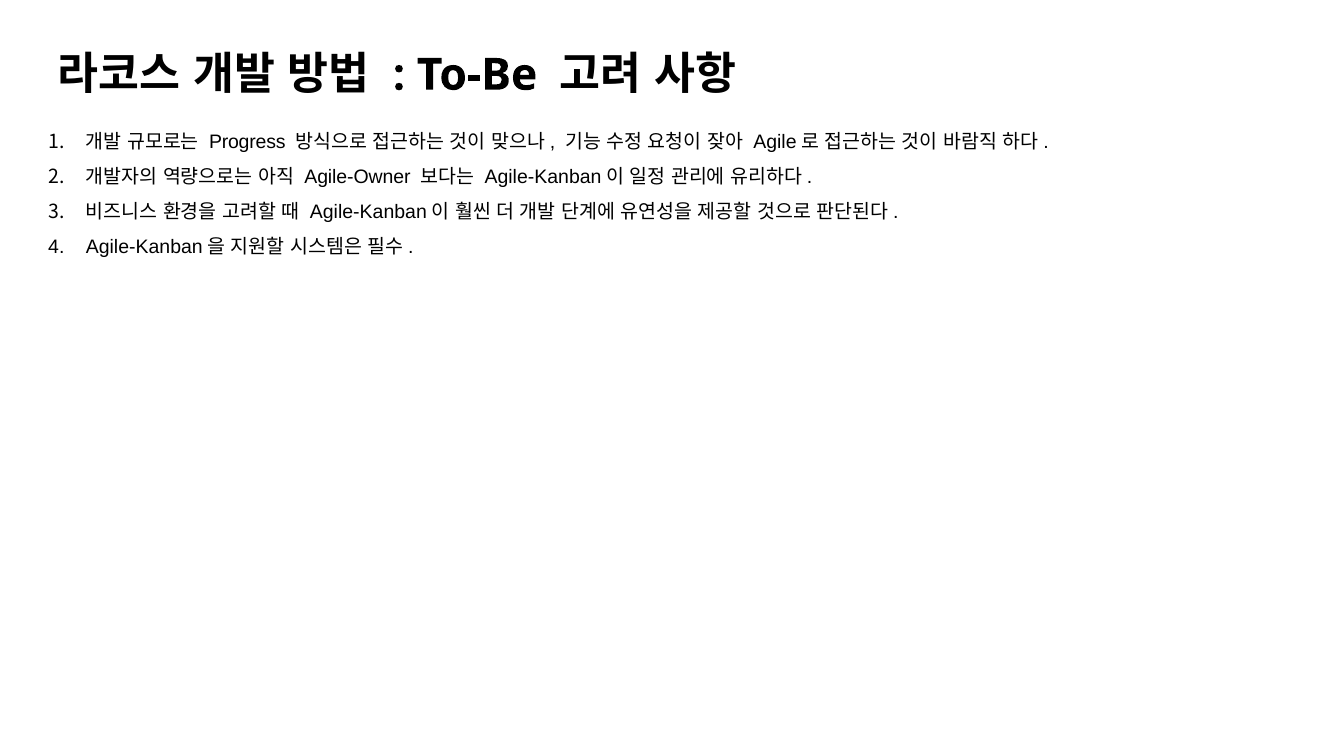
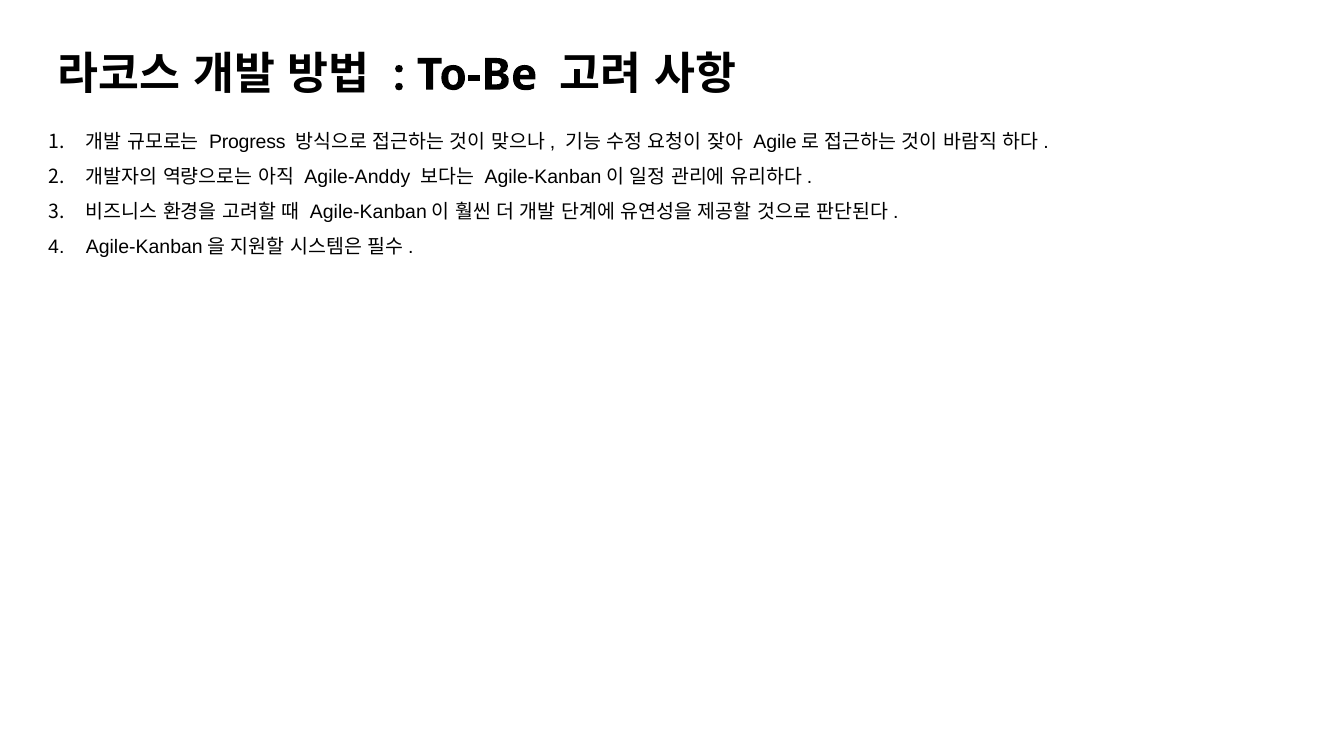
Agile-Owner: Agile-Owner -> Agile-Anddy
